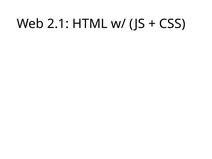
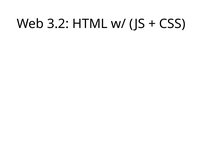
2.1: 2.1 -> 3.2
